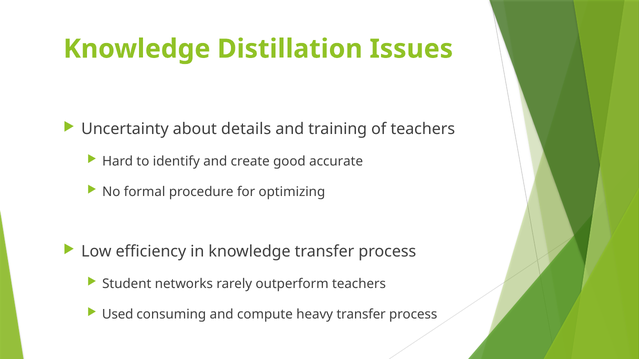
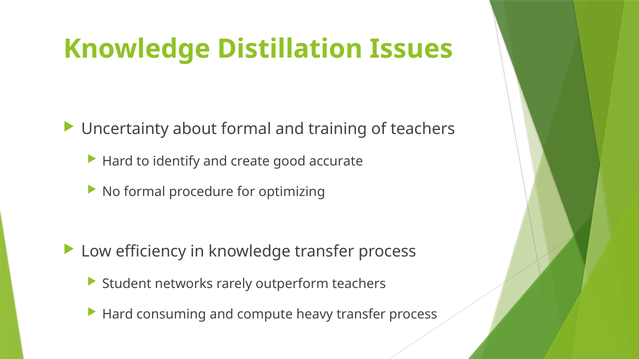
about details: details -> formal
Used at (118, 315): Used -> Hard
